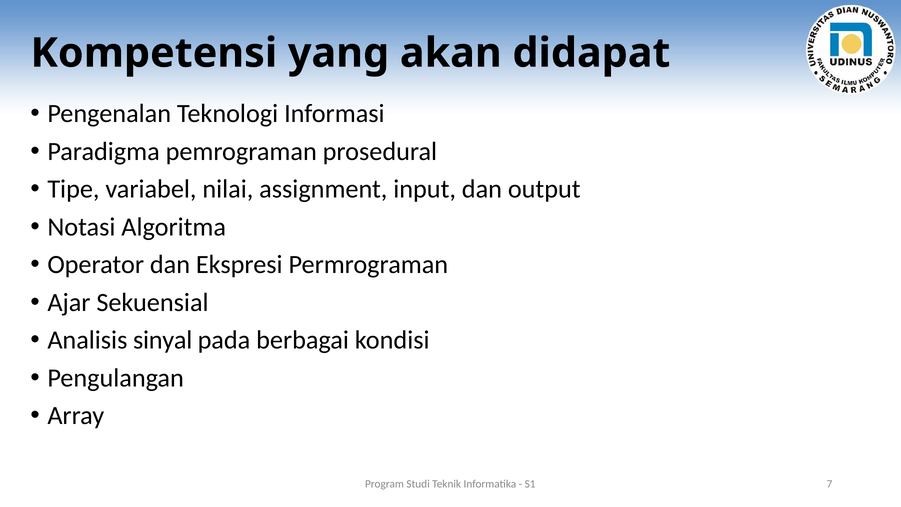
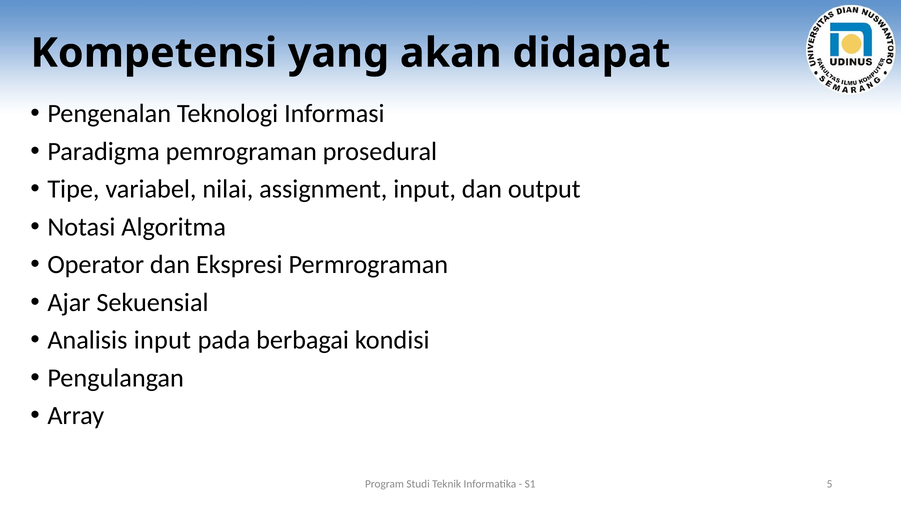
Analisis sinyal: sinyal -> input
7: 7 -> 5
